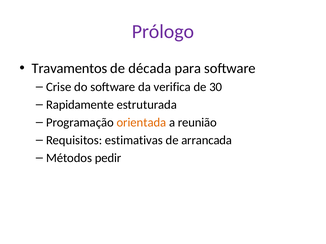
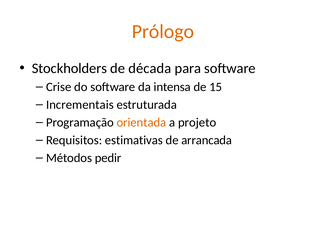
Prólogo colour: purple -> orange
Travamentos: Travamentos -> Stockholders
verifica: verifica -> intensa
30: 30 -> 15
Rapidamente: Rapidamente -> Incrementais
reunião: reunião -> projeto
